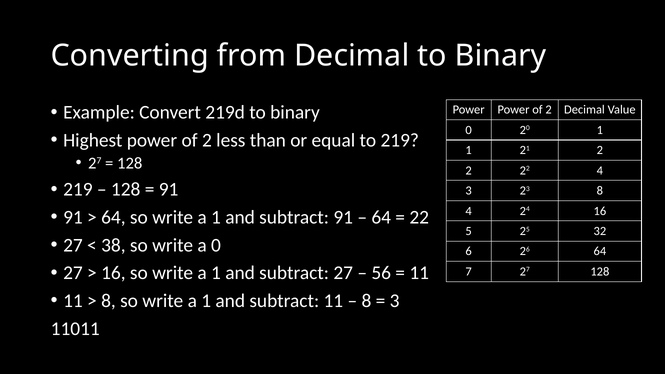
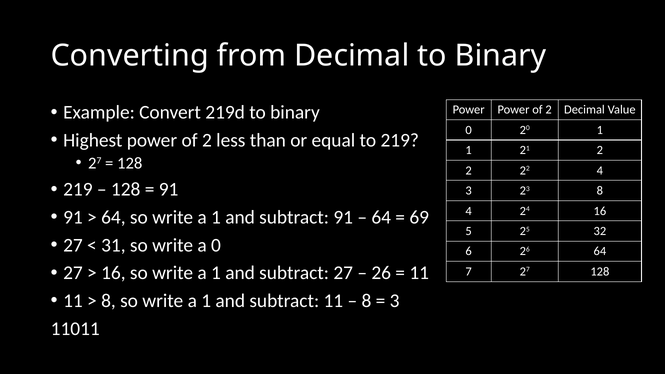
22 at (419, 217): 22 -> 69
38: 38 -> 31
56 at (381, 273): 56 -> 26
